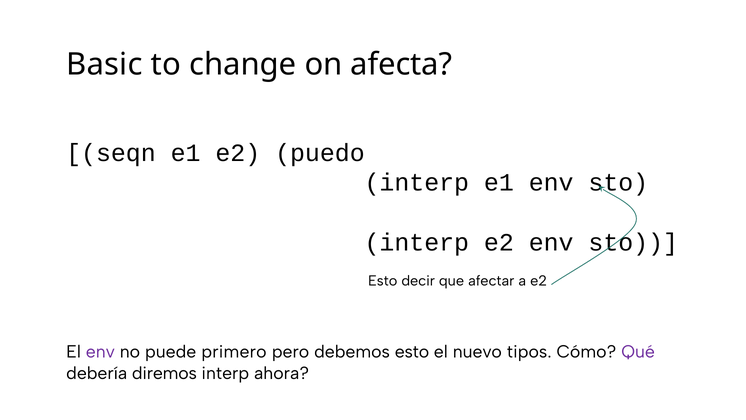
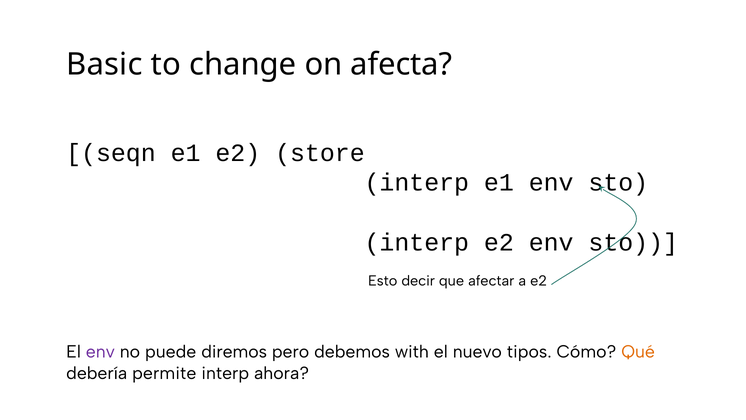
puedo: puedo -> store
primero: primero -> diremos
debemos esto: esto -> with
Qué colour: purple -> orange
diremos: diremos -> permite
